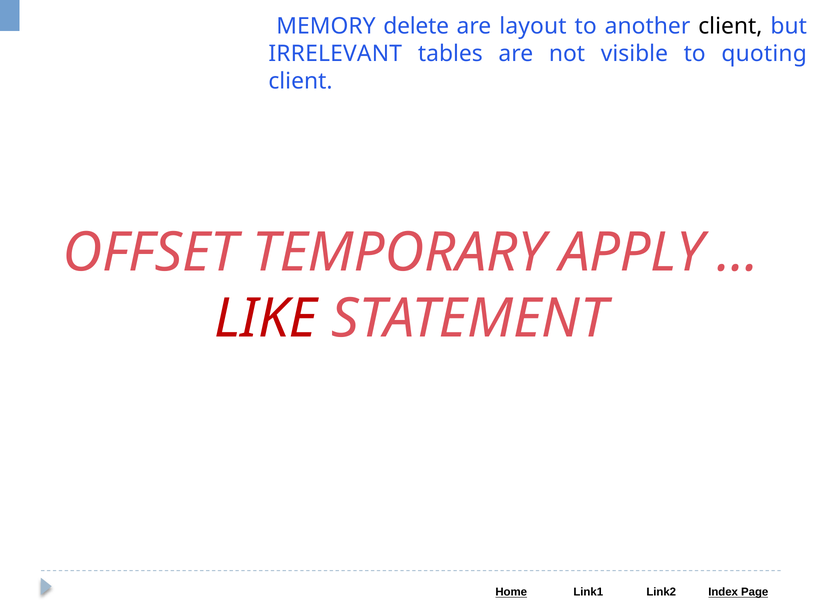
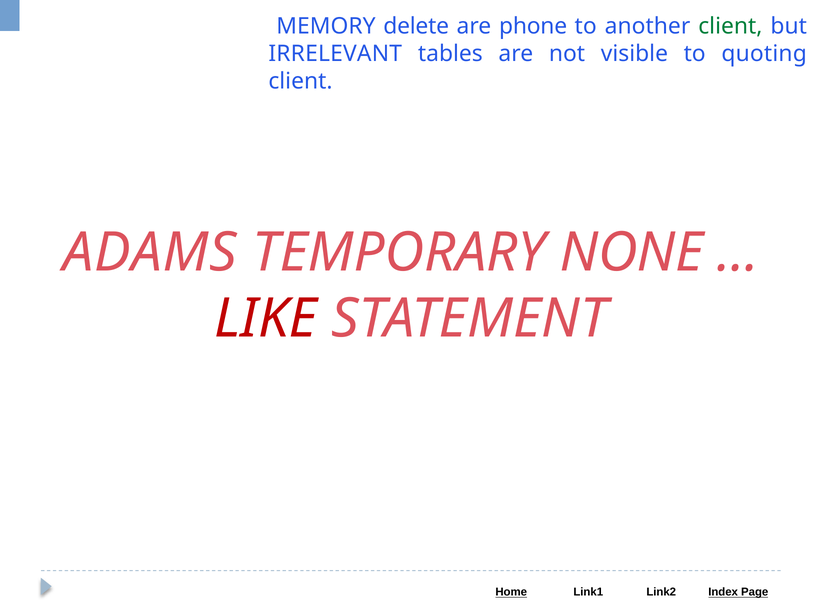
layout: layout -> phone
client at (730, 26) colour: black -> green
OFFSET: OFFSET -> ADAMS
APPLY: APPLY -> NONE
